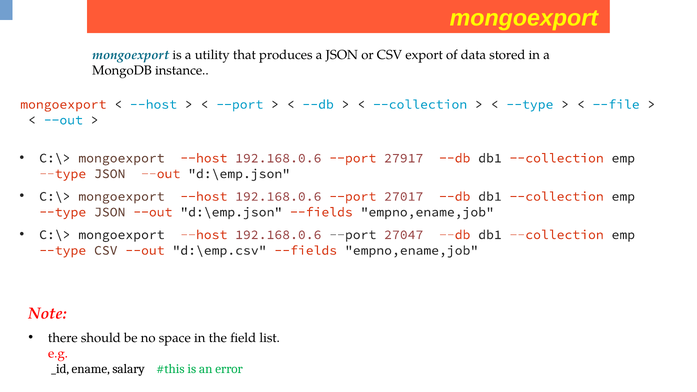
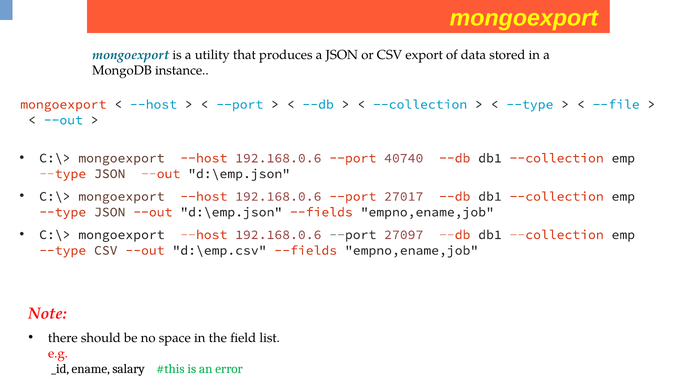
27917: 27917 -> 40740
27047: 27047 -> 27097
